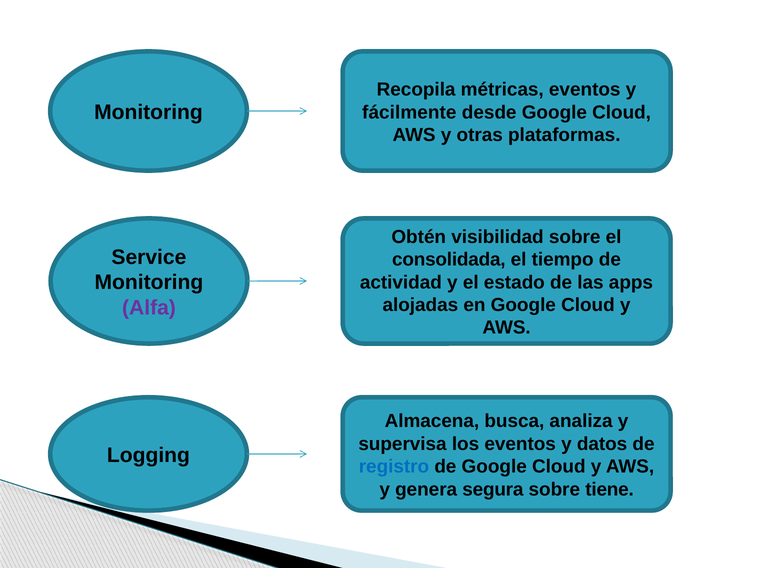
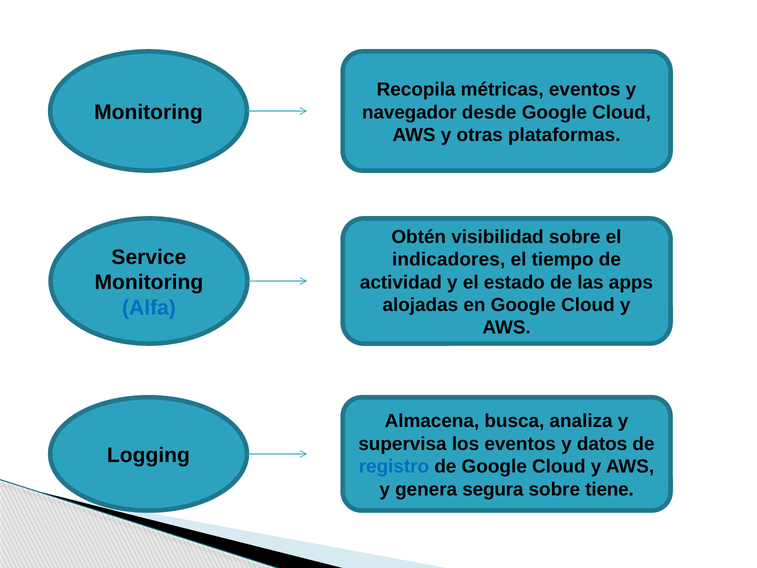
fácilmente: fácilmente -> navegador
consolidada: consolidada -> indicadores
Alfa colour: purple -> blue
